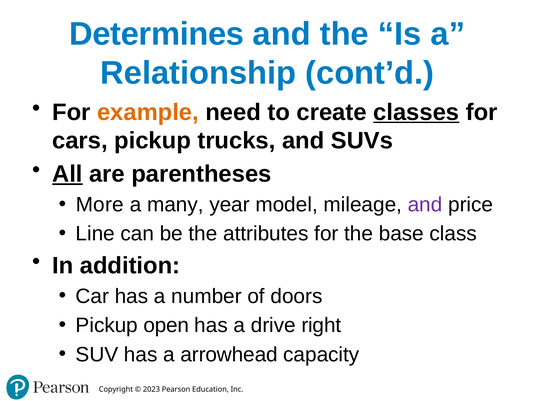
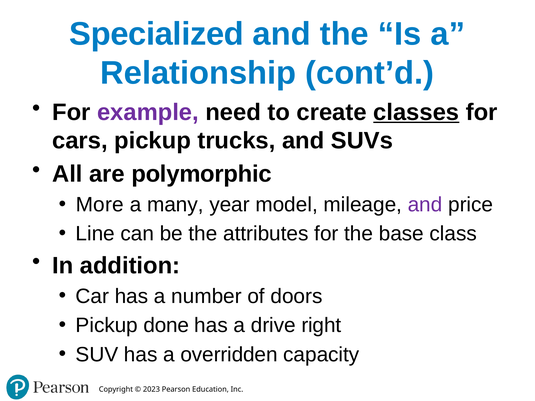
Determines: Determines -> Specialized
example colour: orange -> purple
All underline: present -> none
parentheses: parentheses -> polymorphic
open: open -> done
arrowhead: arrowhead -> overridden
